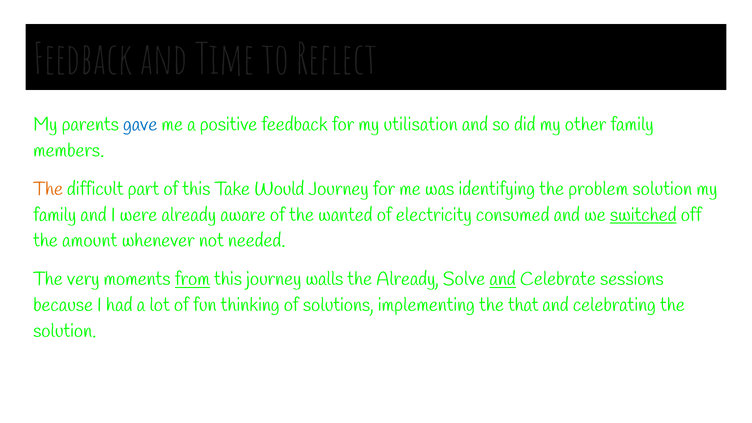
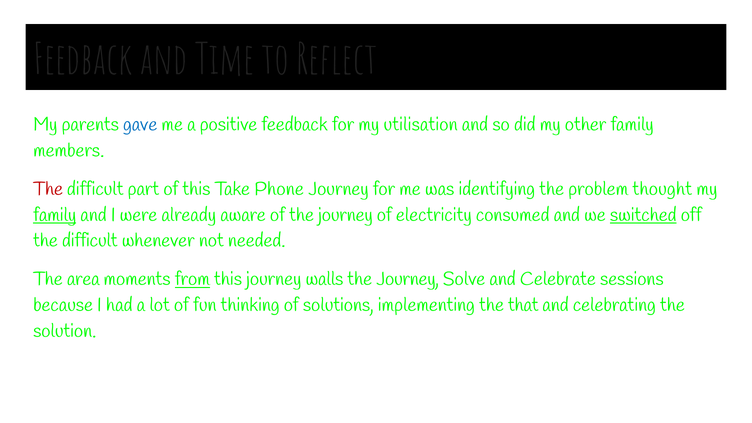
The at (48, 189) colour: orange -> red
Would: Would -> Phone
problem solution: solution -> thought
family at (55, 215) underline: none -> present
of the wanted: wanted -> journey
amount at (90, 241): amount -> difficult
very: very -> area
Already at (408, 279): Already -> Journey
and at (503, 279) underline: present -> none
